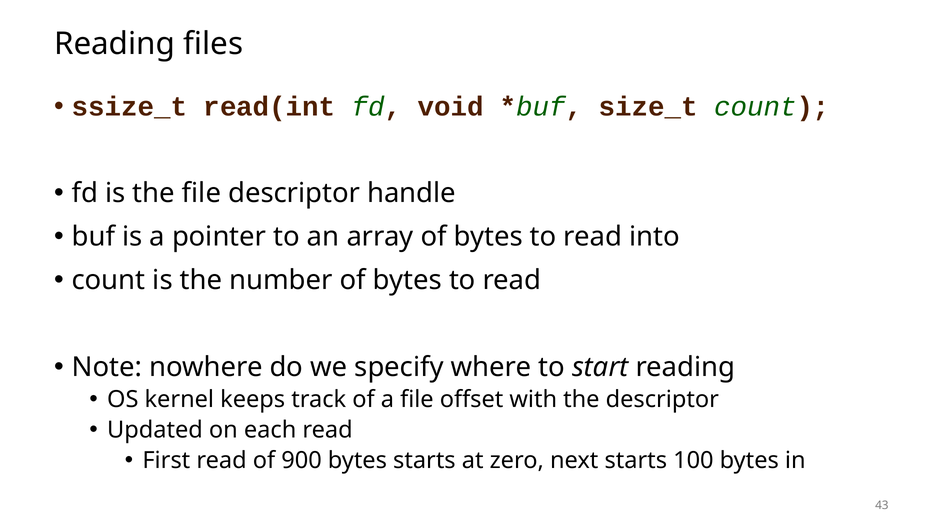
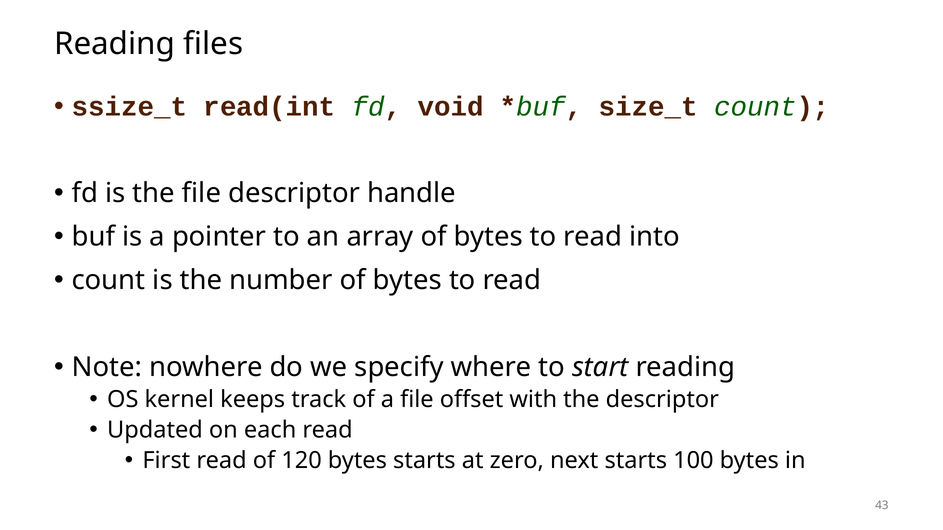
900: 900 -> 120
